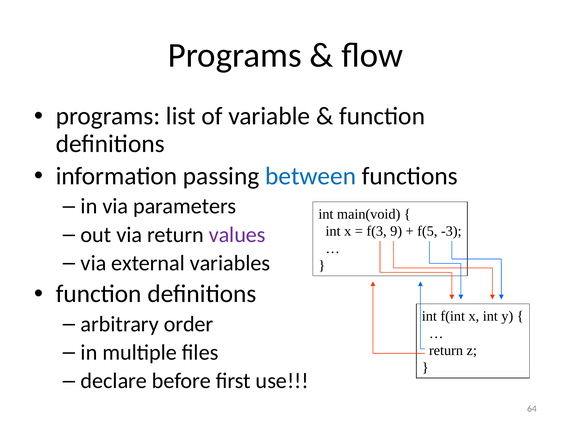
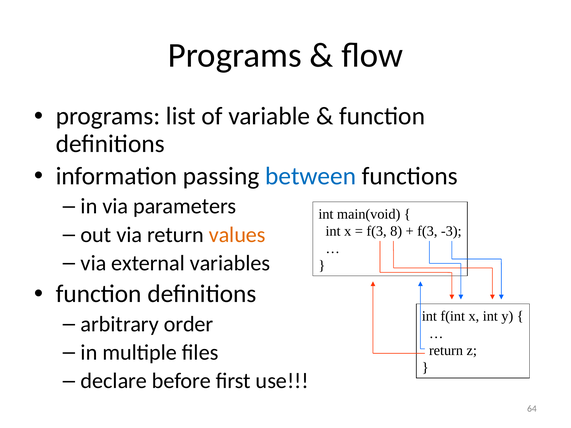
values colour: purple -> orange
9: 9 -> 8
f(5 at (427, 231): f(5 -> f(3
